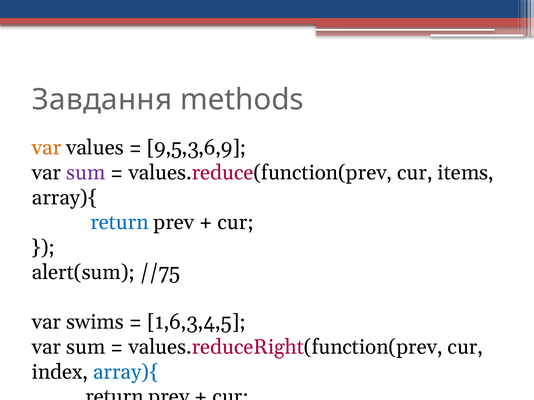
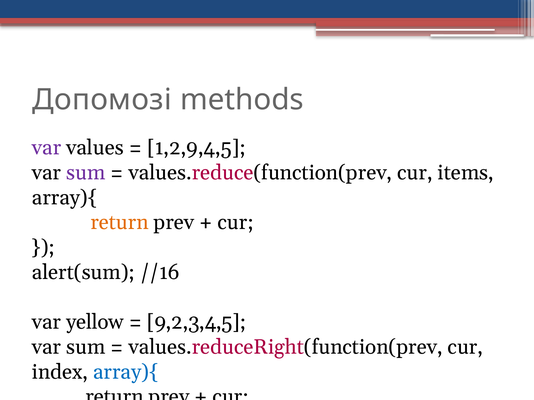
Завдання: Завдання -> Допомозі
var at (47, 148) colour: orange -> purple
9,5,3,6,9: 9,5,3,6,9 -> 1,2,9,4,5
return at (119, 223) colour: blue -> orange
//75: //75 -> //16
swims: swims -> yellow
1,6,3,4,5: 1,6,3,4,5 -> 9,2,3,4,5
